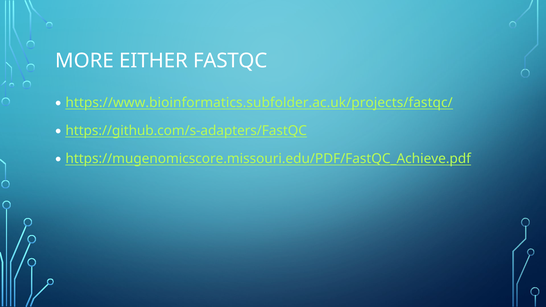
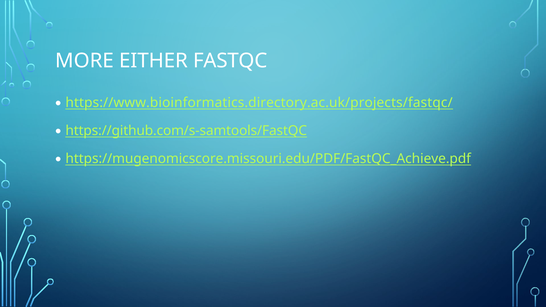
https://www.bioinformatics.subfolder.ac.uk/projects/fastqc/: https://www.bioinformatics.subfolder.ac.uk/projects/fastqc/ -> https://www.bioinformatics.directory.ac.uk/projects/fastqc/
https://github.com/s-adapters/FastQC: https://github.com/s-adapters/FastQC -> https://github.com/s-samtools/FastQC
